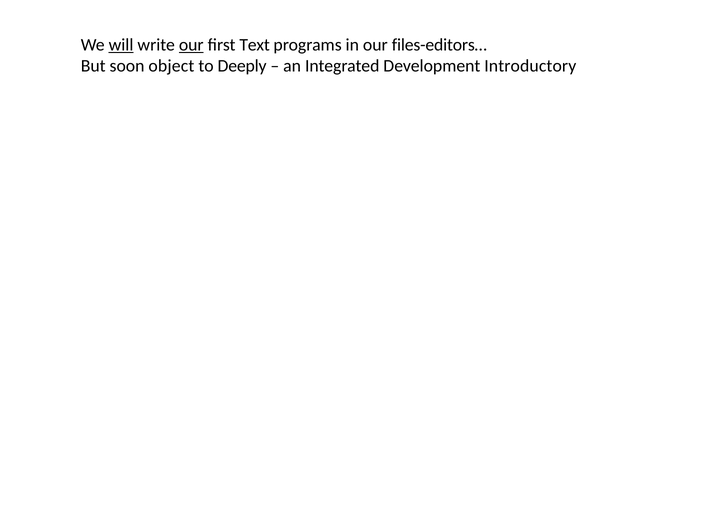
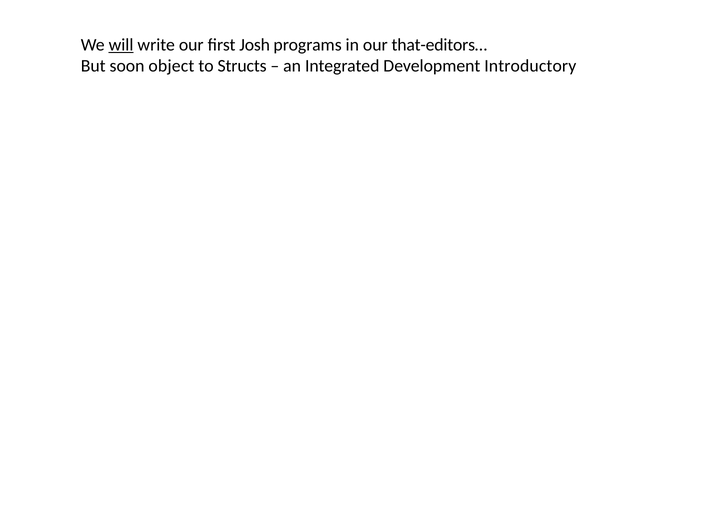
our at (191, 45) underline: present -> none
Text: Text -> Josh
files-editors…: files-editors… -> that-editors…
Deeply: Deeply -> Structs
